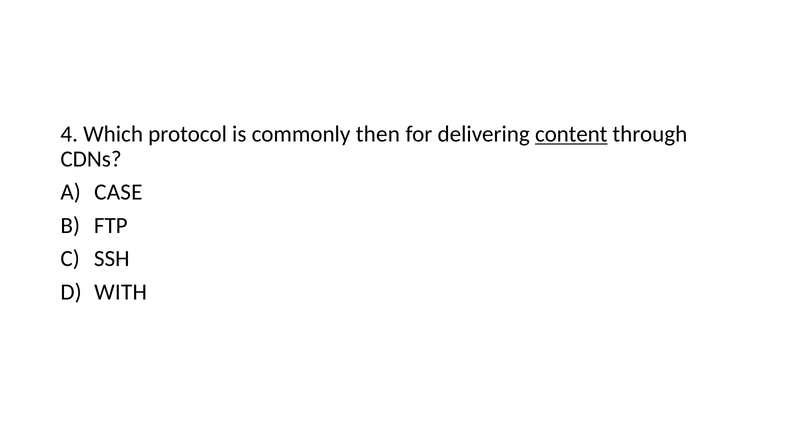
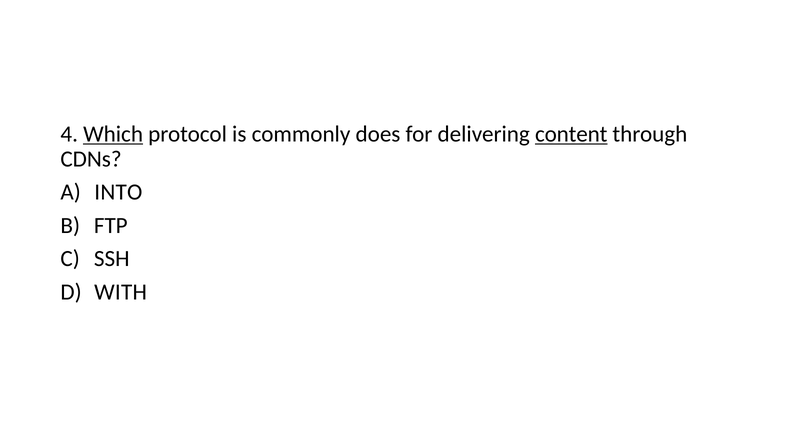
Which underline: none -> present
then: then -> does
CASE: CASE -> INTO
